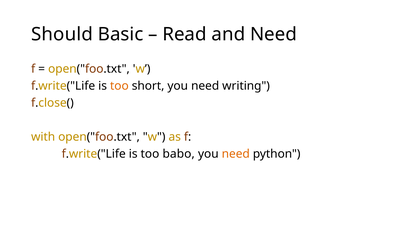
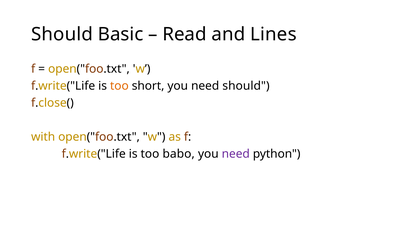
and Need: Need -> Lines
need writing: writing -> should
need at (236, 154) colour: orange -> purple
